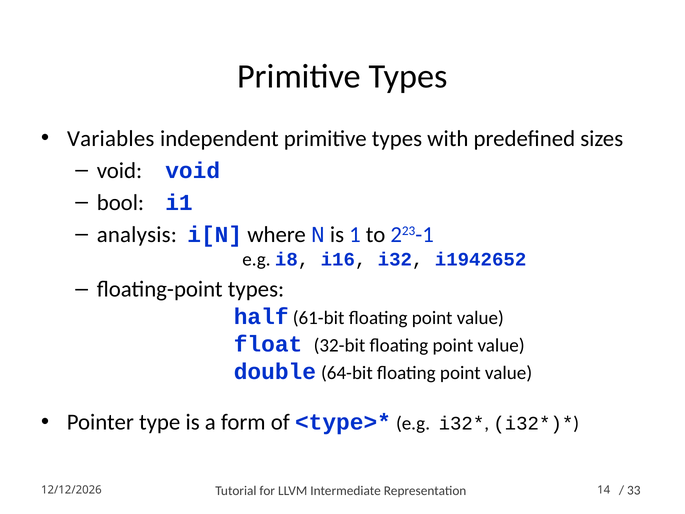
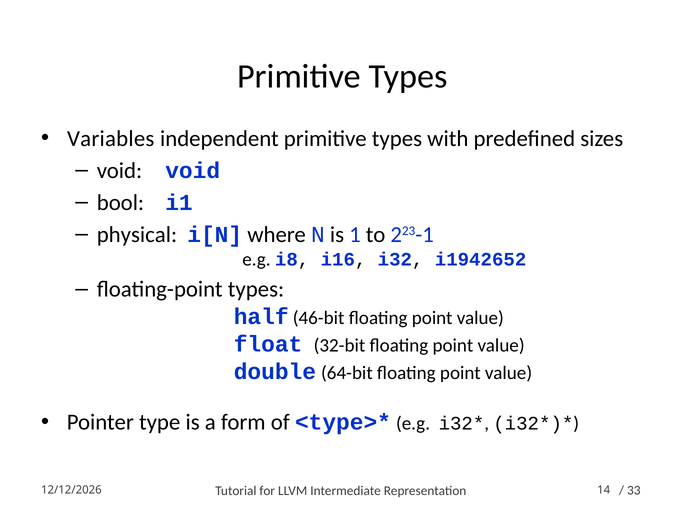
analysis: analysis -> physical
61-bit: 61-bit -> 46-bit
